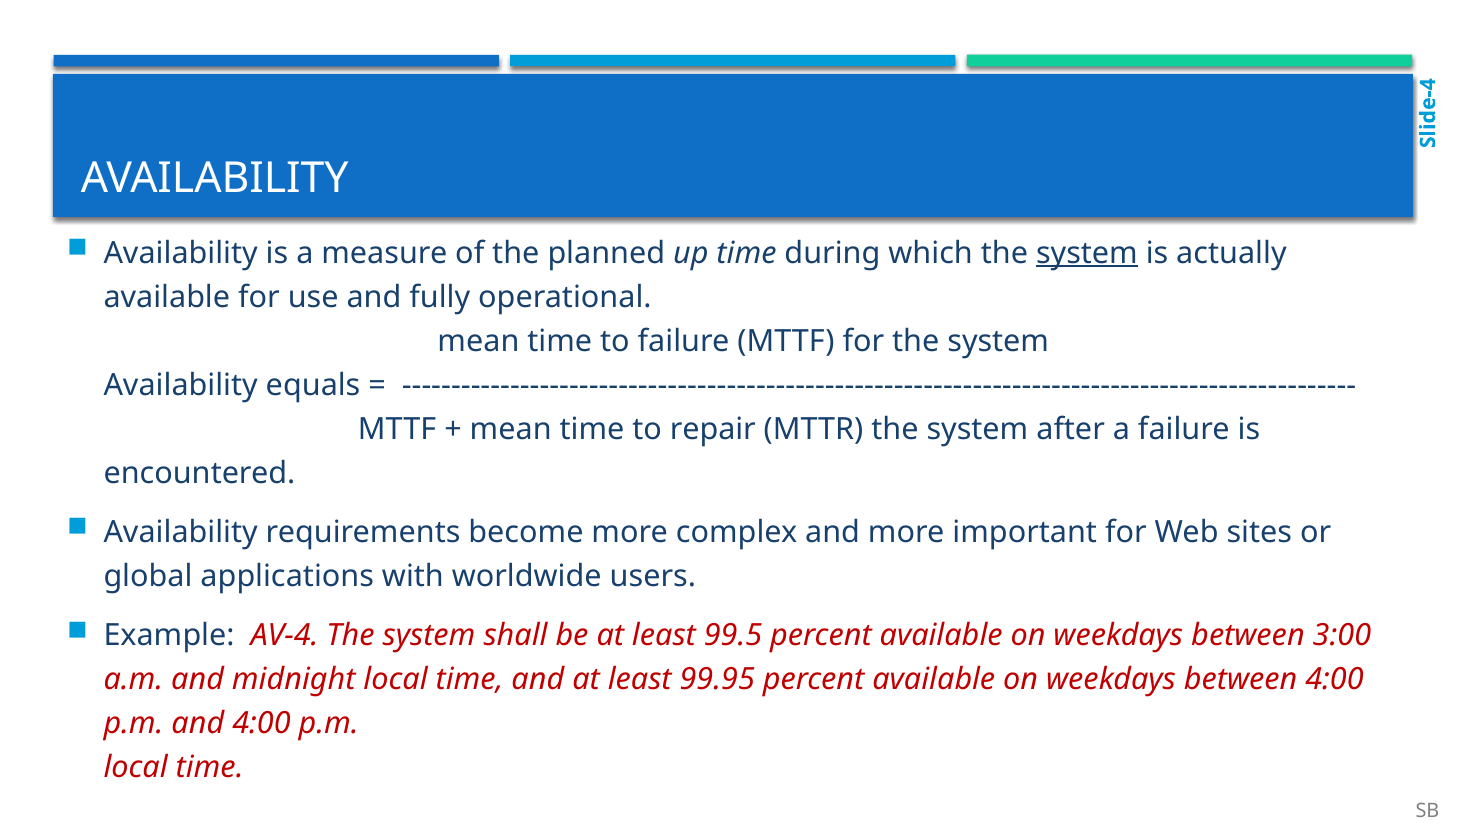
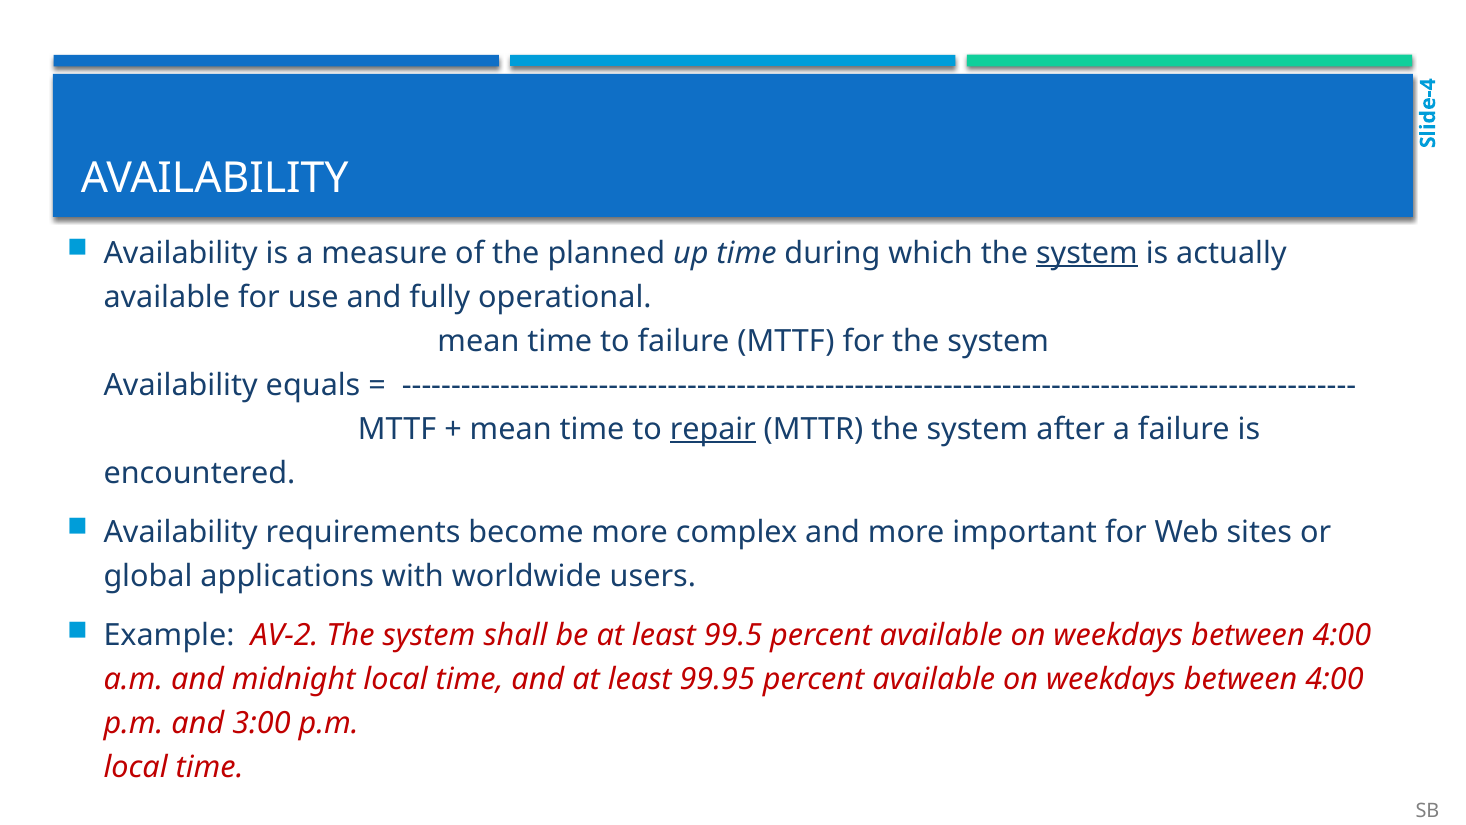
repair underline: none -> present
AV-4: AV-4 -> AV-2
3:00 at (1342, 635): 3:00 -> 4:00
and 4:00: 4:00 -> 3:00
